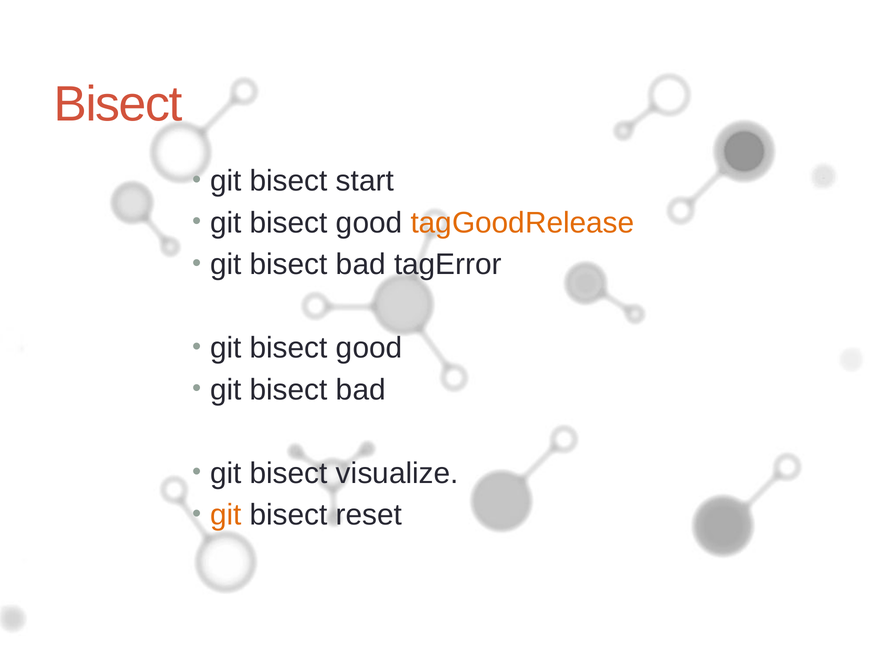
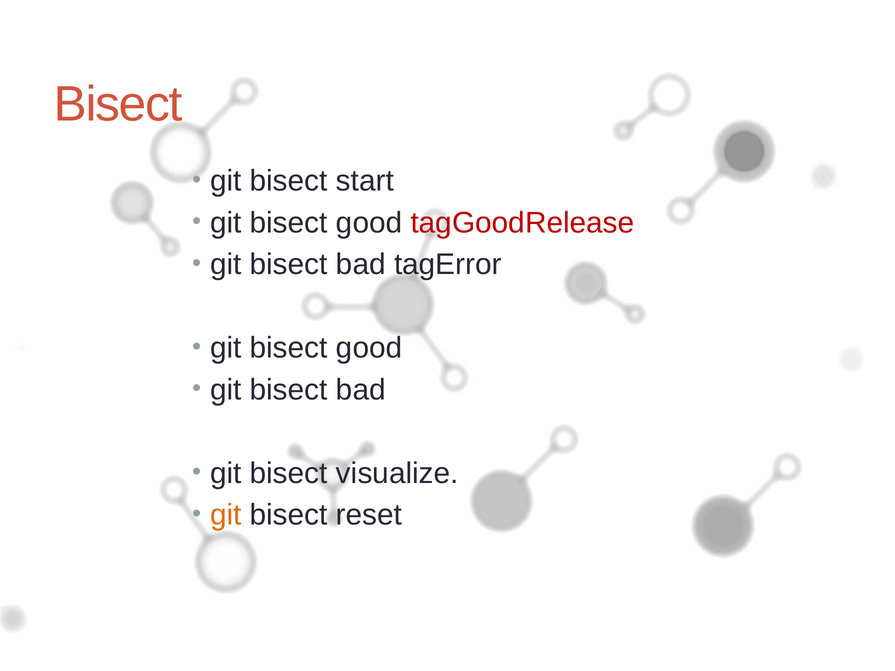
tagGoodRelease colour: orange -> red
